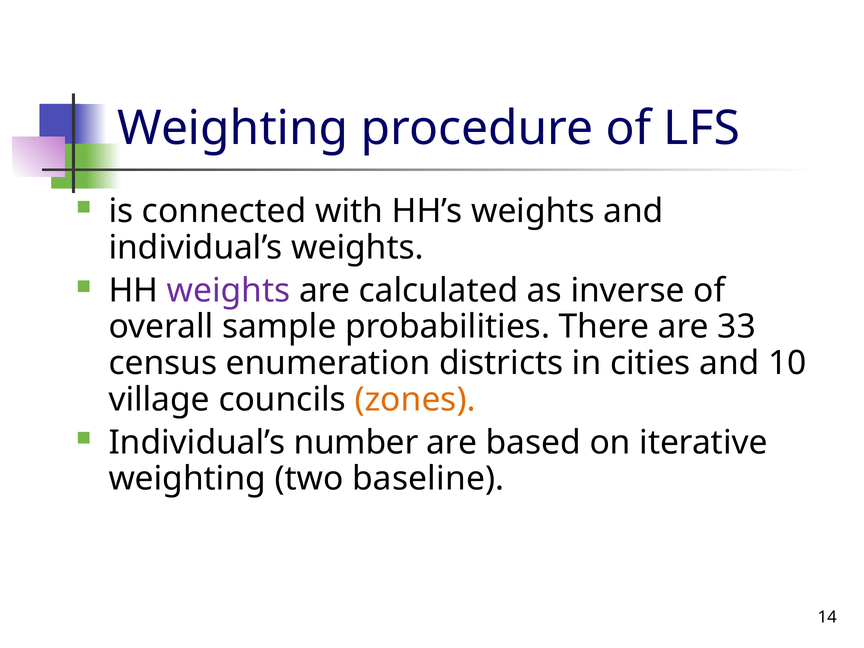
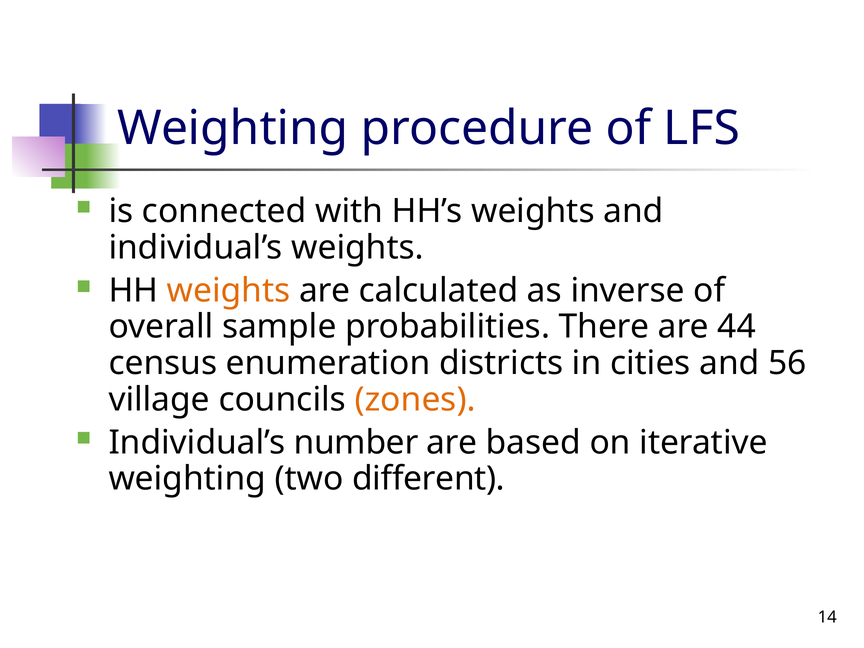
weights at (229, 291) colour: purple -> orange
33: 33 -> 44
10: 10 -> 56
baseline: baseline -> different
